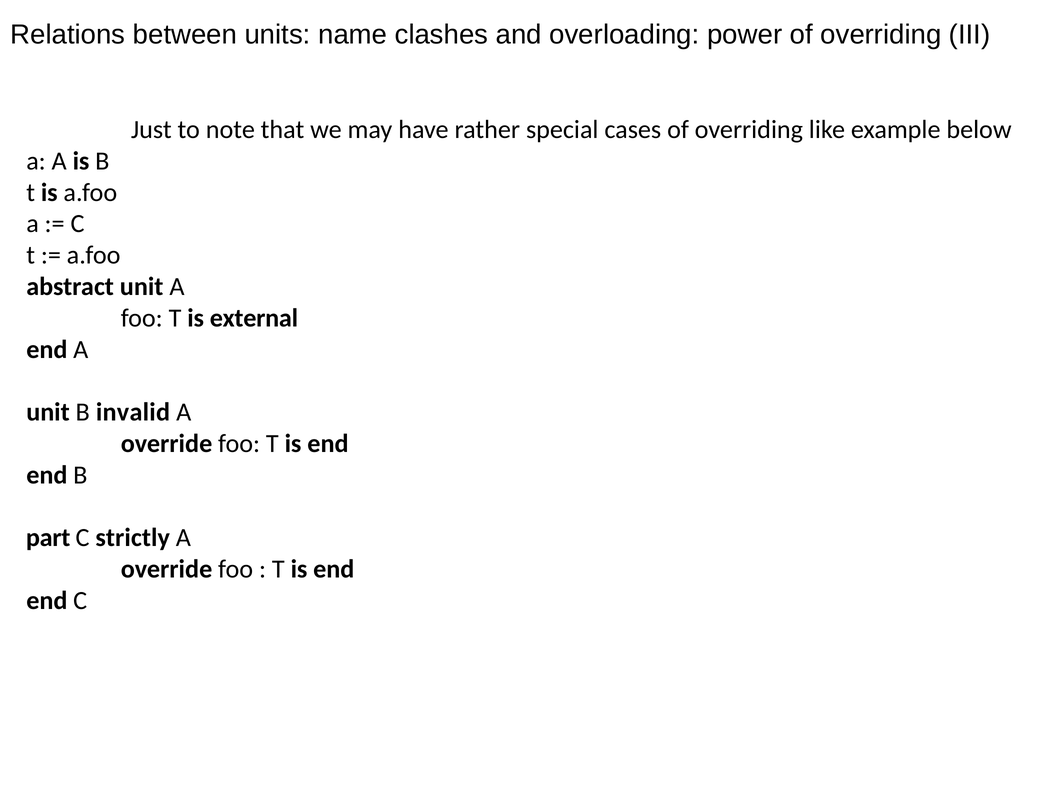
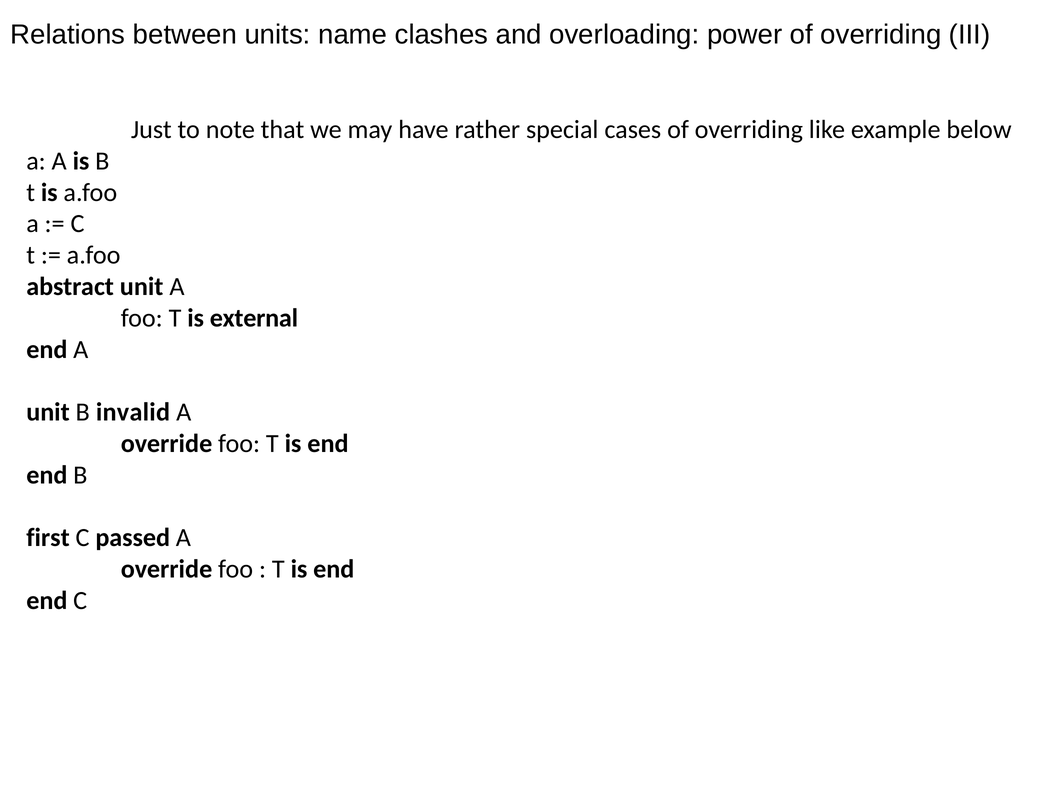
part: part -> first
strictly: strictly -> passed
